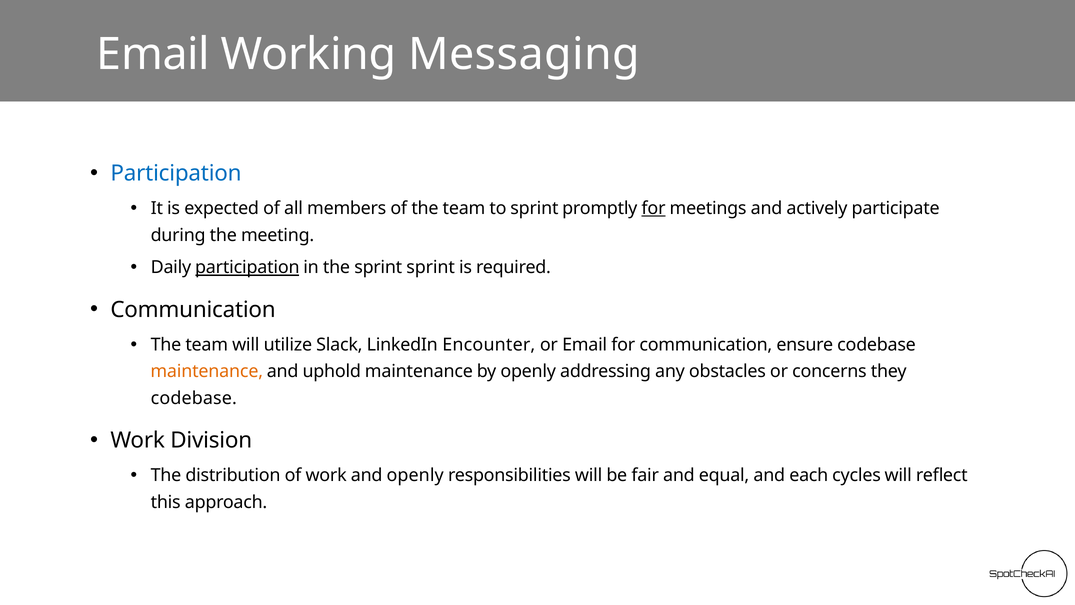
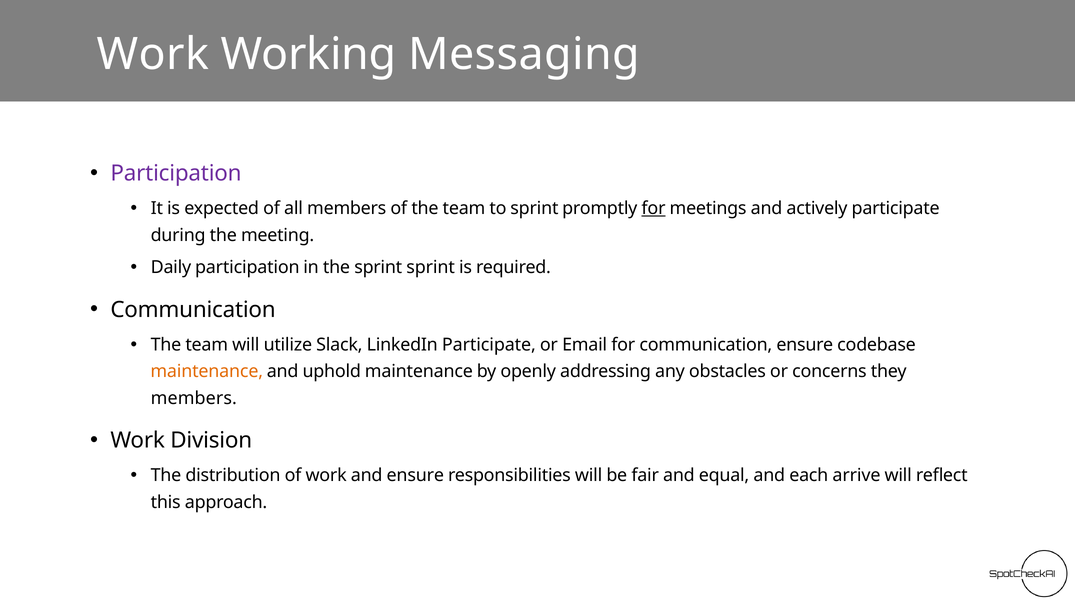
Email at (153, 54): Email -> Work
Participation at (176, 173) colour: blue -> purple
participation at (247, 267) underline: present -> none
LinkedIn Encounter: Encounter -> Participate
codebase at (194, 398): codebase -> members
and openly: openly -> ensure
cycles: cycles -> arrive
